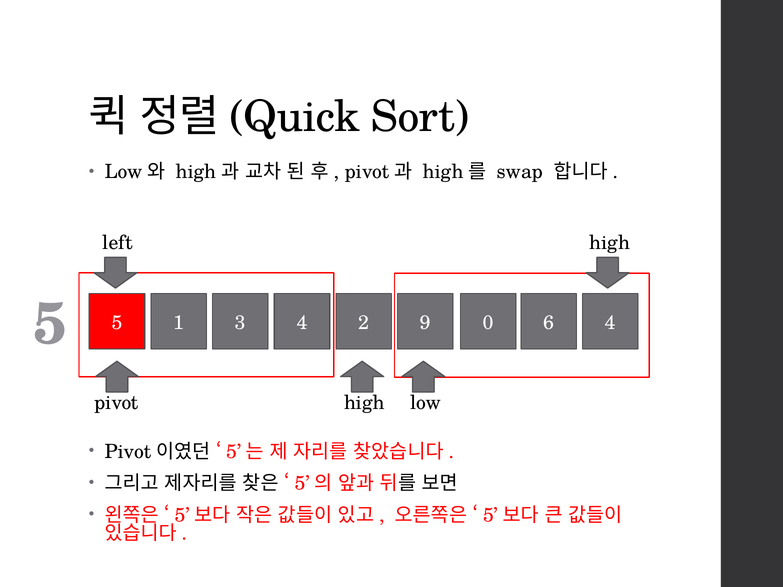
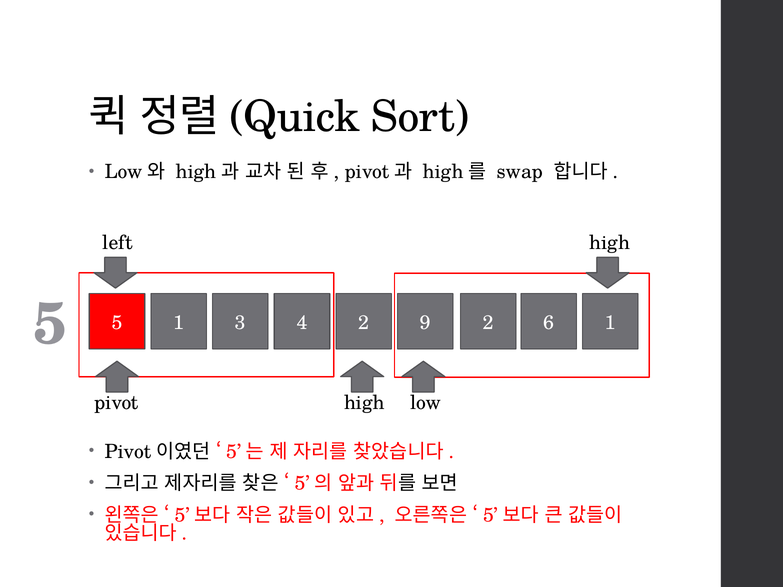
3 0: 0 -> 2
6 4: 4 -> 1
